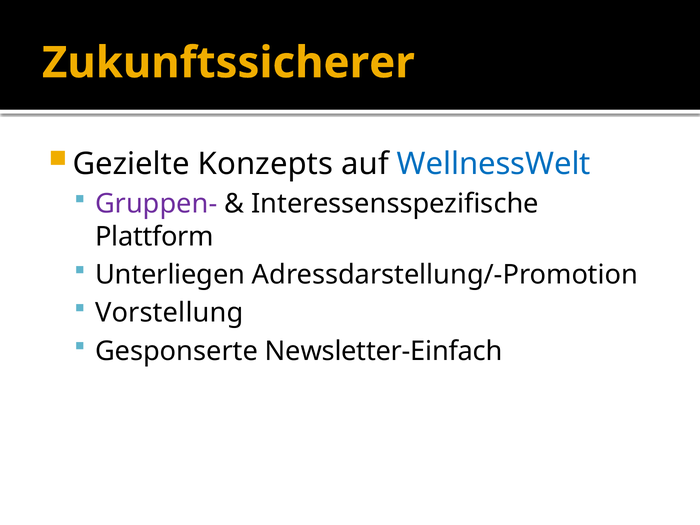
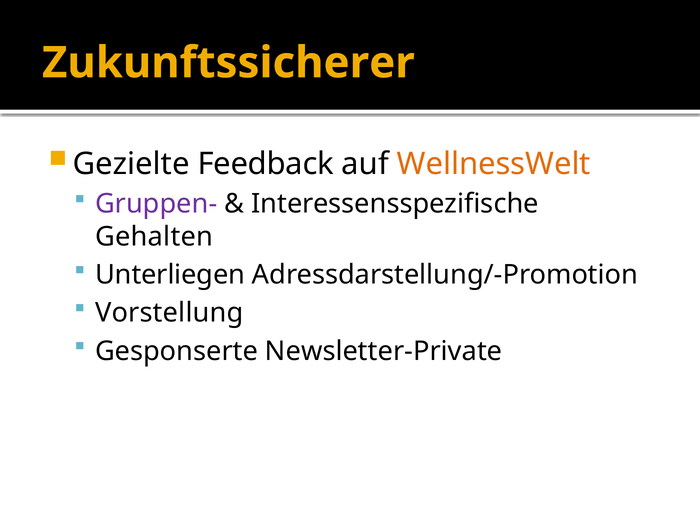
Konzepts: Konzepts -> Feedback
WellnessWelt colour: blue -> orange
Plattform: Plattform -> Gehalten
Newsletter-Einfach: Newsletter-Einfach -> Newsletter-Private
